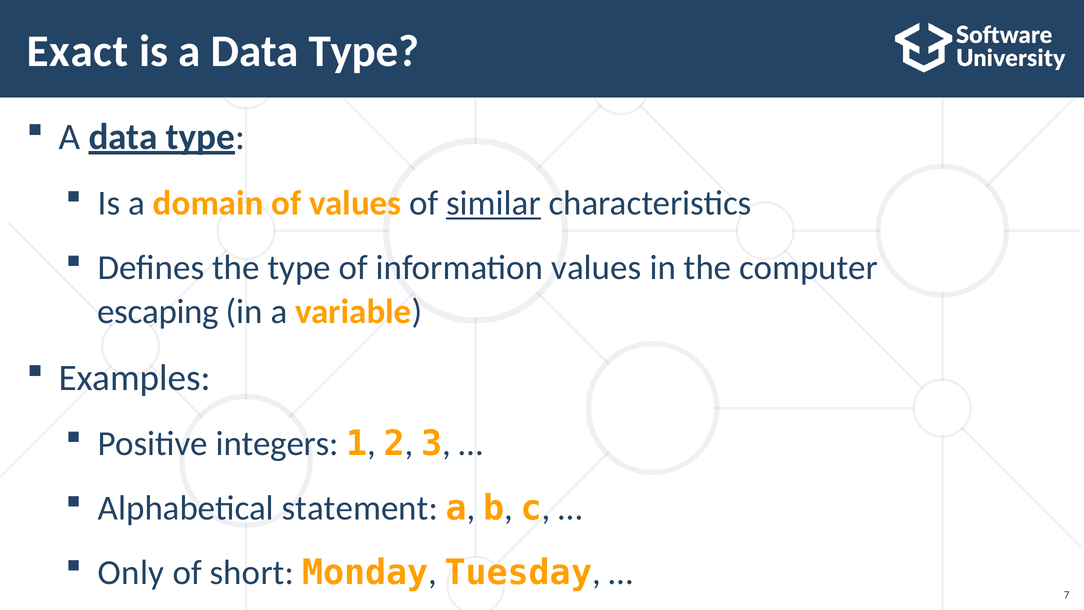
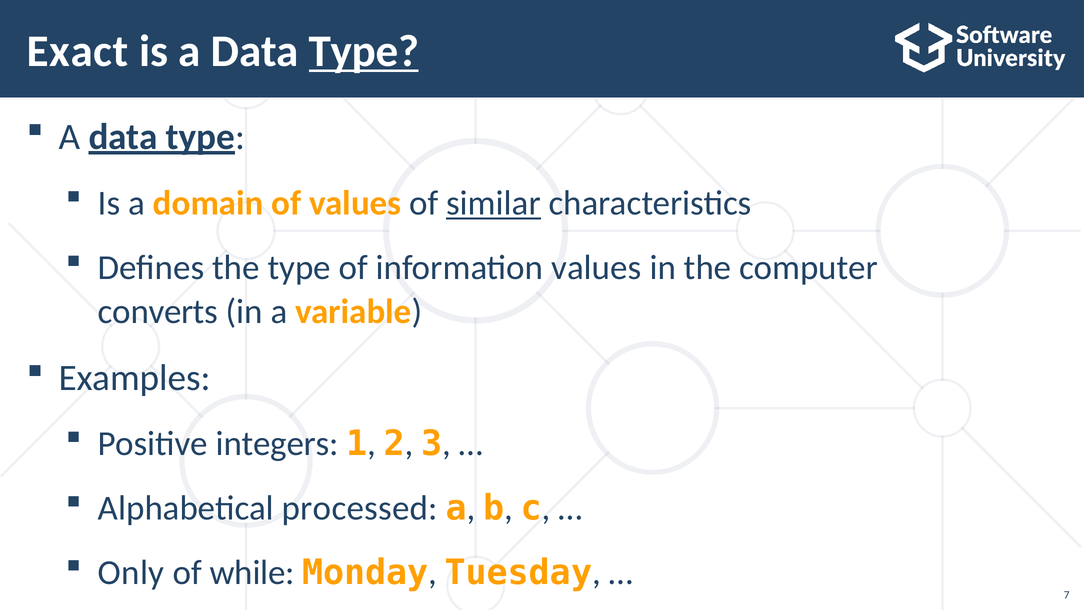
Type at (364, 51) underline: none -> present
escaping: escaping -> converts
statement: statement -> processed
short: short -> while
